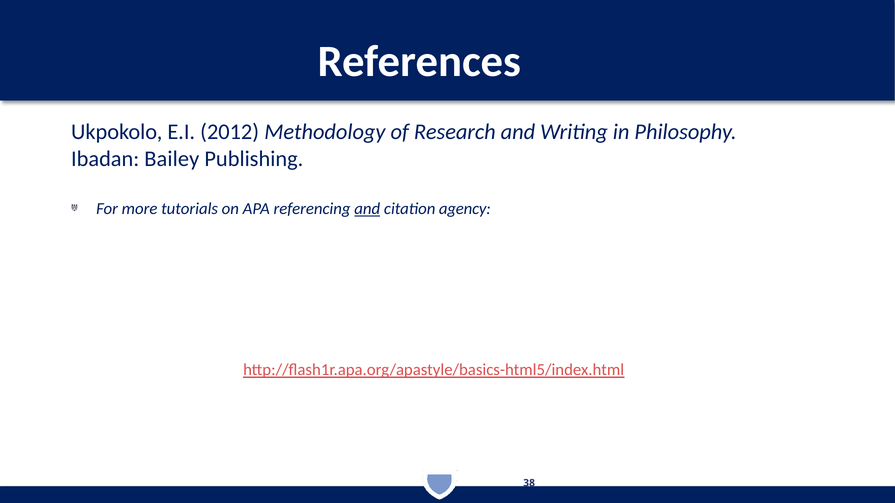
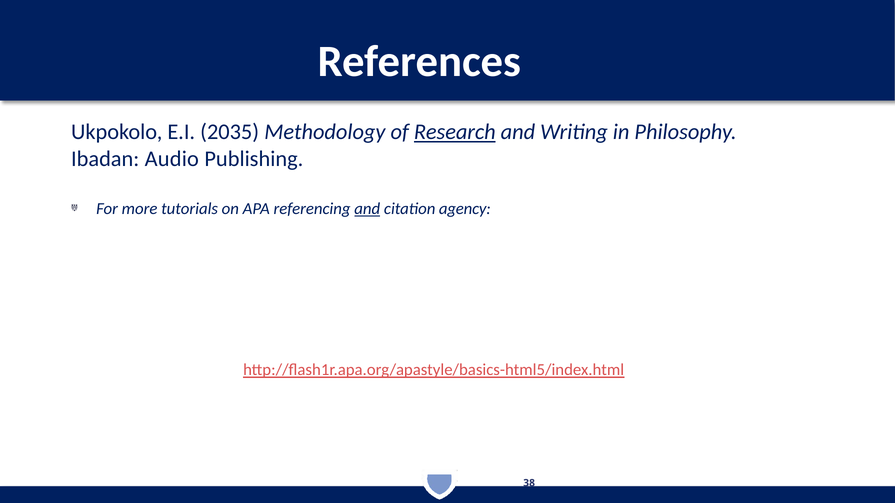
2012: 2012 -> 2035
Research underline: none -> present
Bailey: Bailey -> Audio
